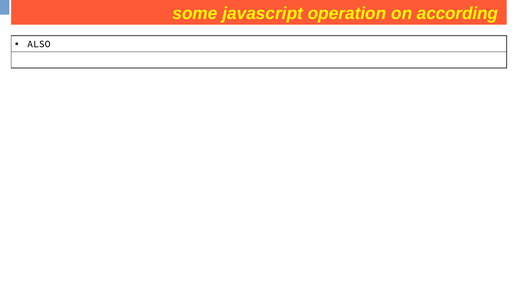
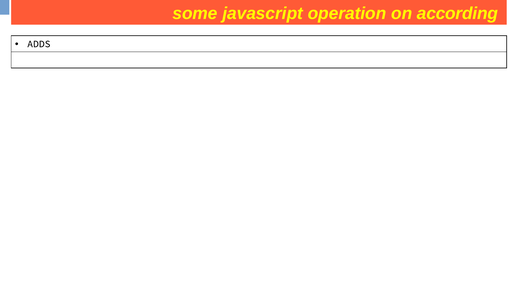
ALSO: ALSO -> ADDS
